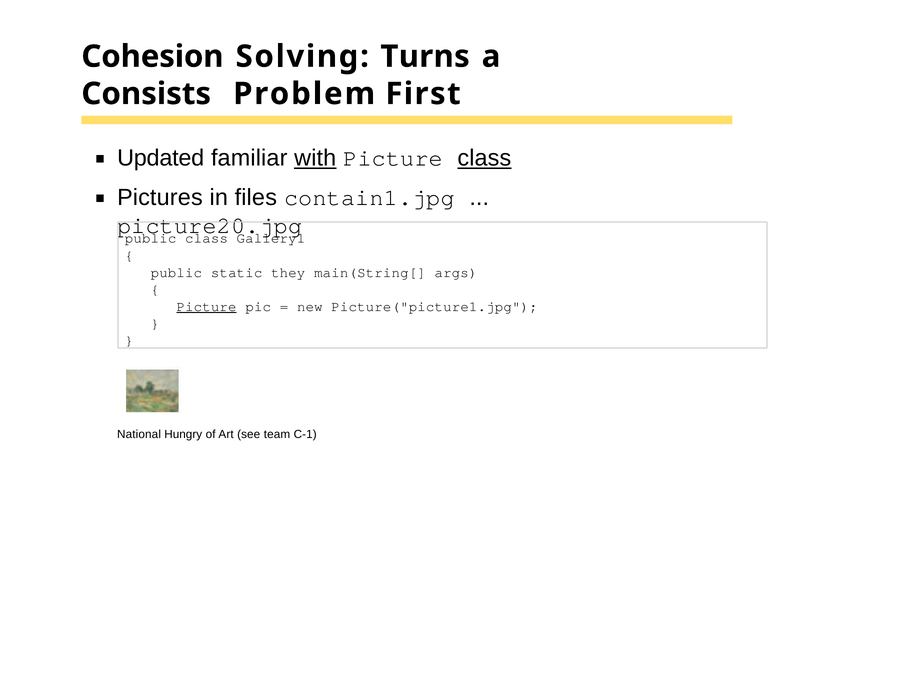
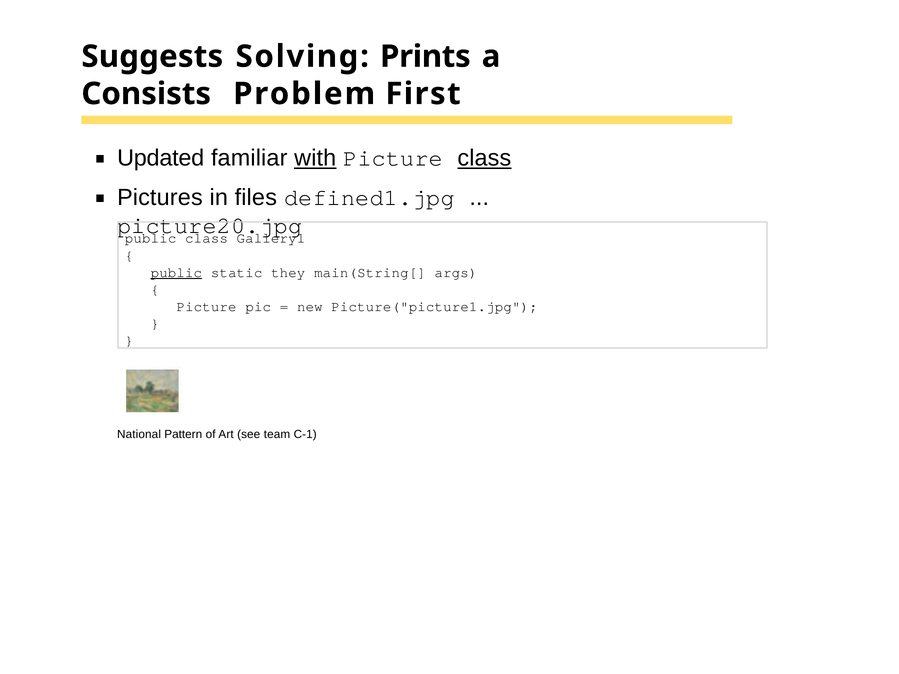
Cohesion: Cohesion -> Suggests
Turns: Turns -> Prints
contain1.jpg: contain1.jpg -> defined1.jpg
public at (176, 273) underline: none -> present
Picture at (207, 307) underline: present -> none
Hungry: Hungry -> Pattern
